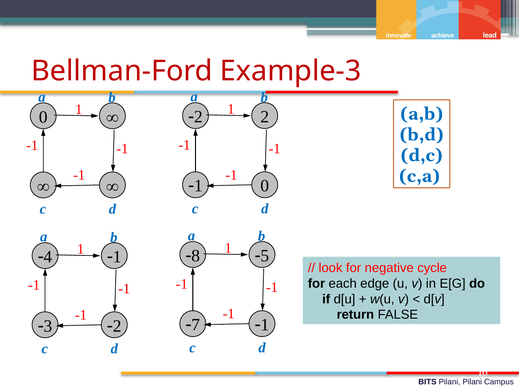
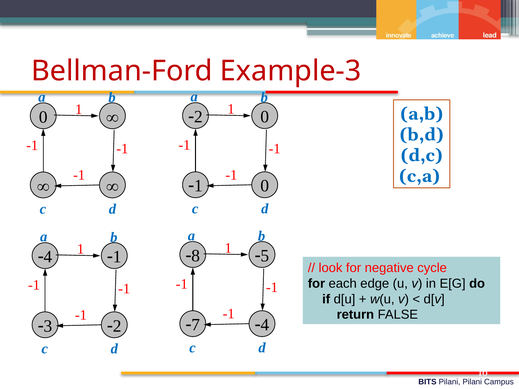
-2 2: 2 -> 0
-7 -1: -1 -> -4
